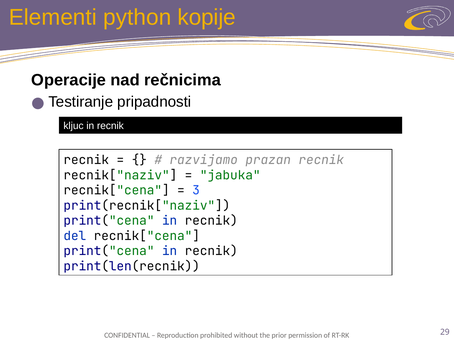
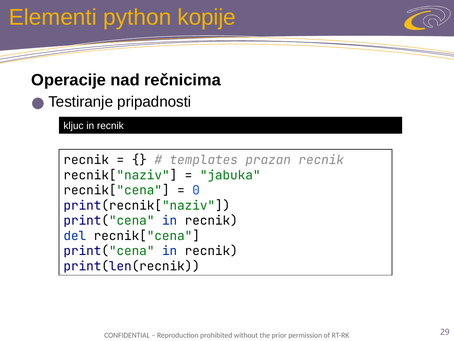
razvijamo: razvijamo -> templates
3: 3 -> 0
